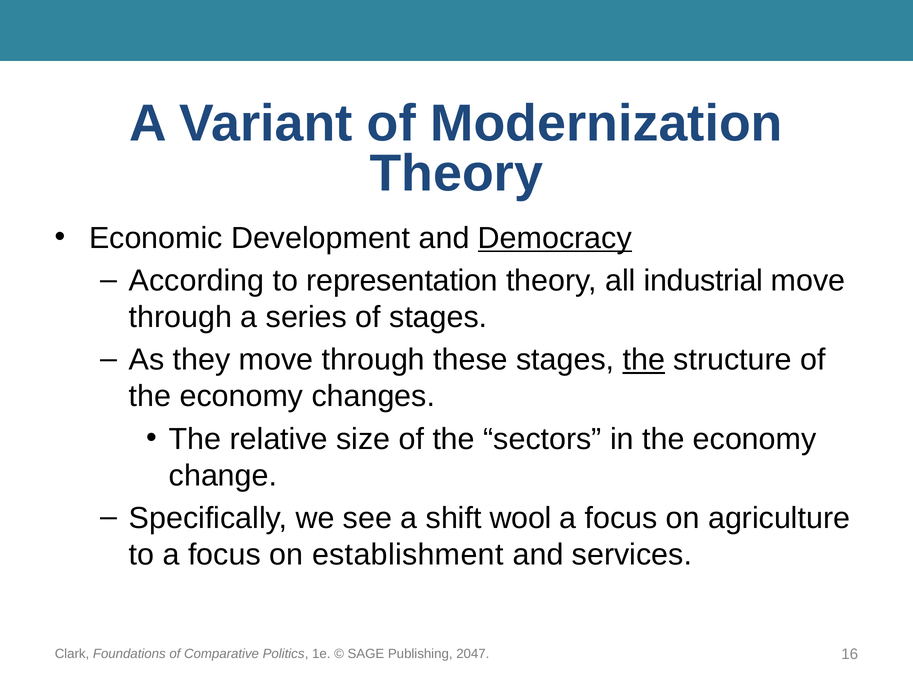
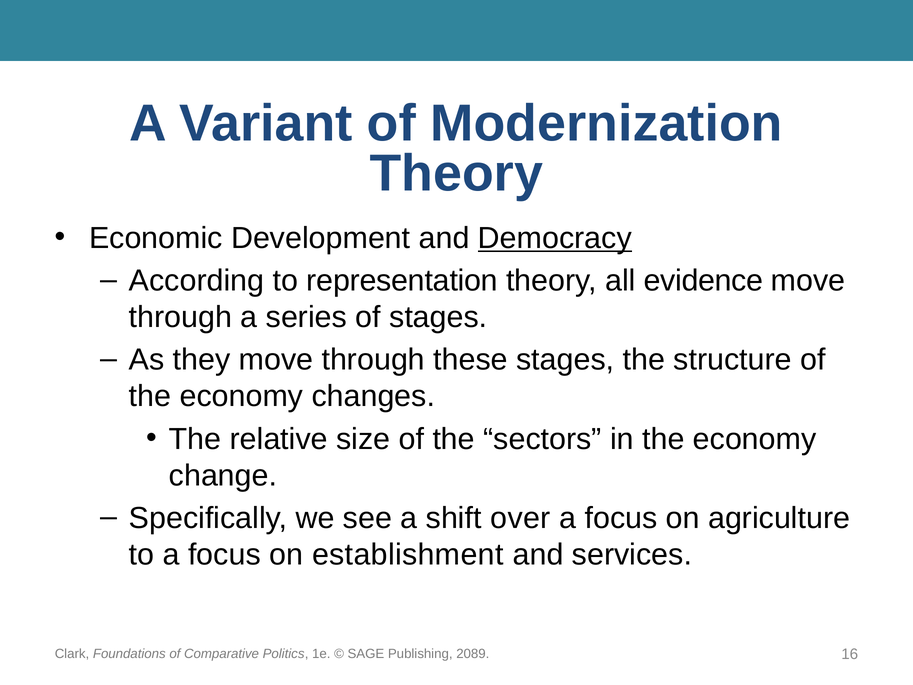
industrial: industrial -> evidence
the at (644, 360) underline: present -> none
wool: wool -> over
2047: 2047 -> 2089
